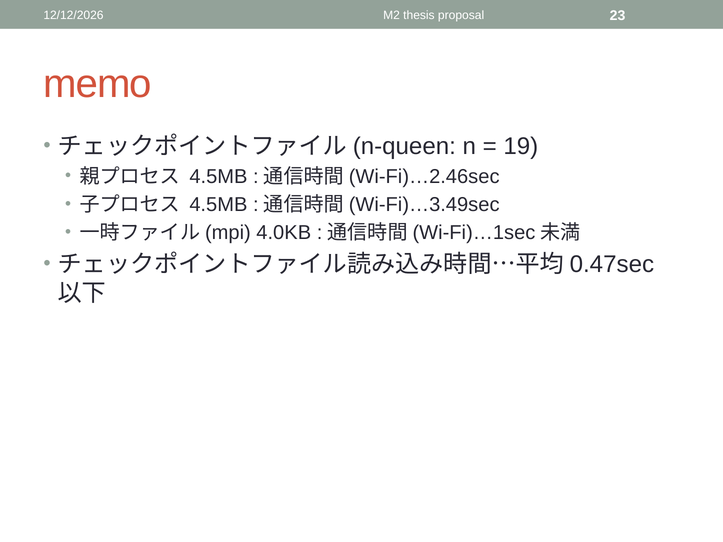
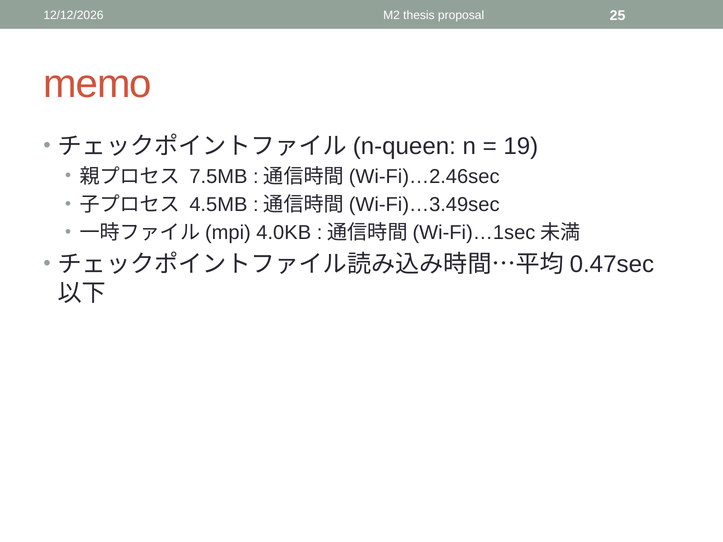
23: 23 -> 25
4.5MB at (218, 177): 4.5MB -> 7.5MB
